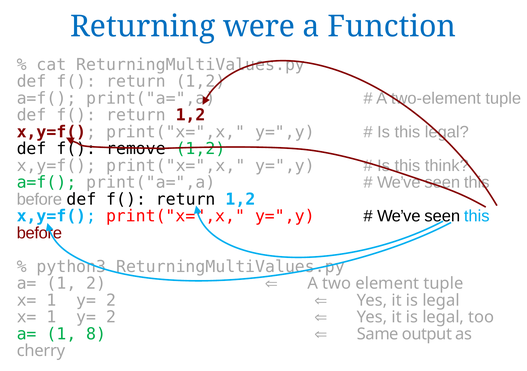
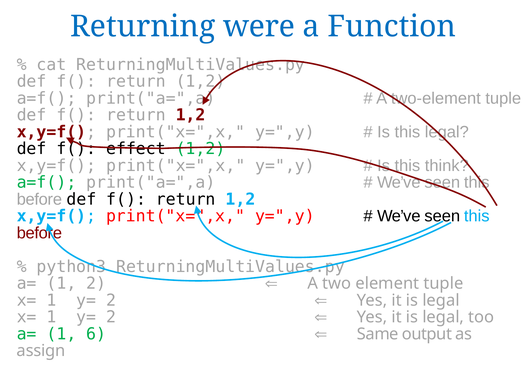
remove: remove -> effect
8: 8 -> 6
cherry: cherry -> assign
